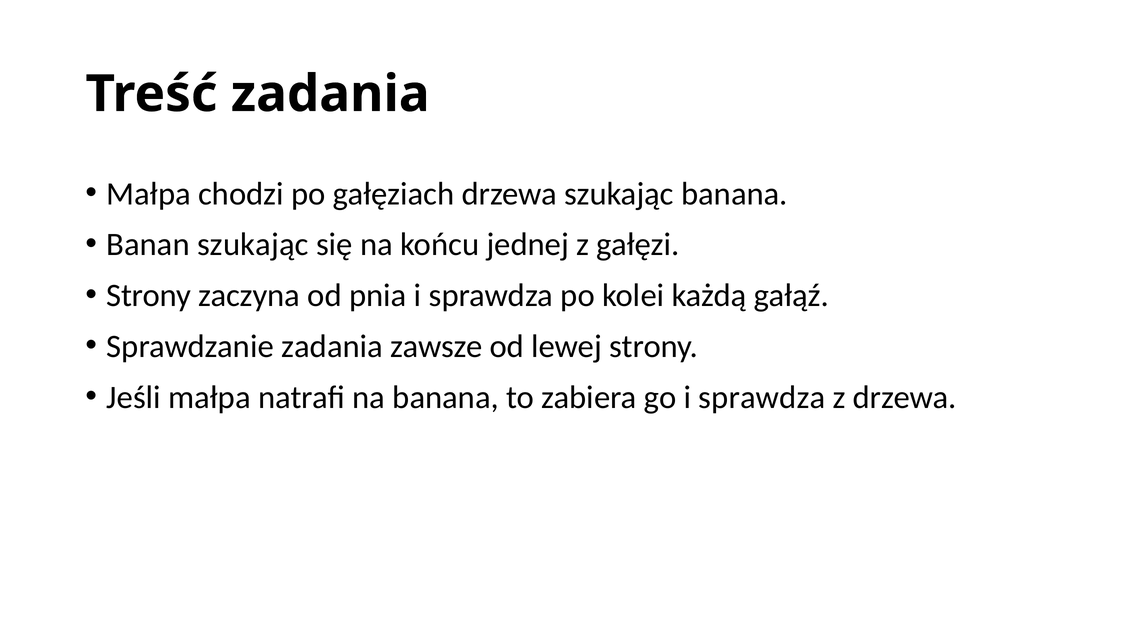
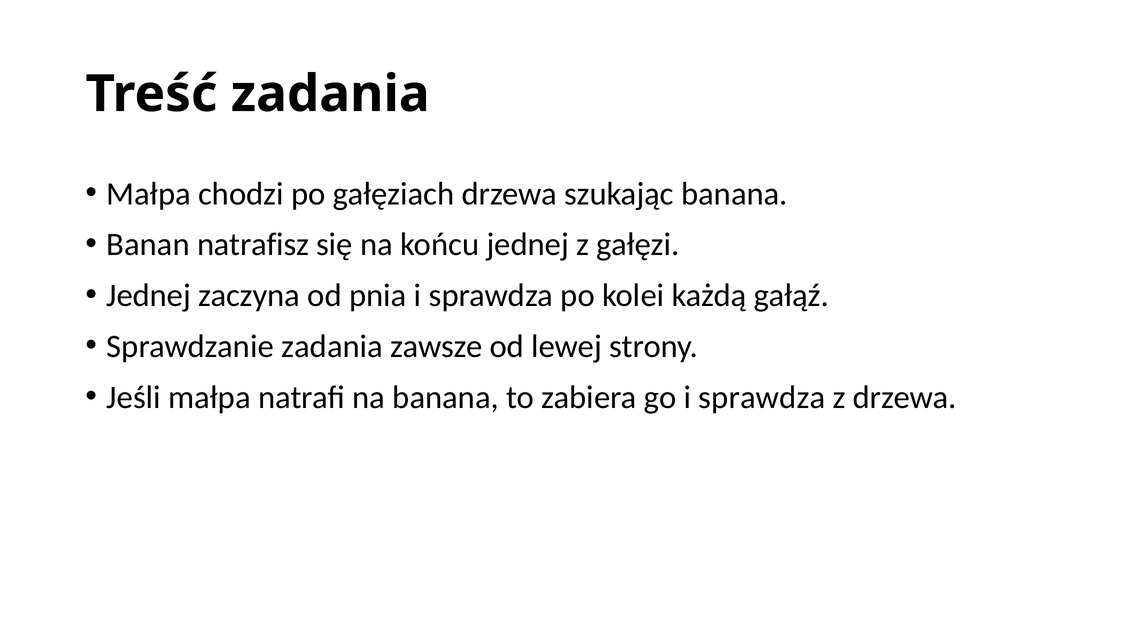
Banan szukając: szukając -> natrafisz
Strony at (149, 296): Strony -> Jednej
